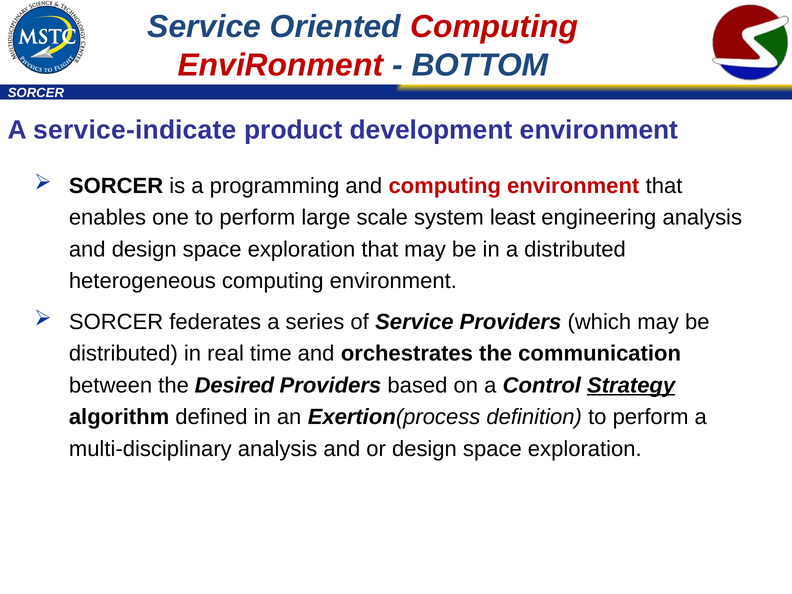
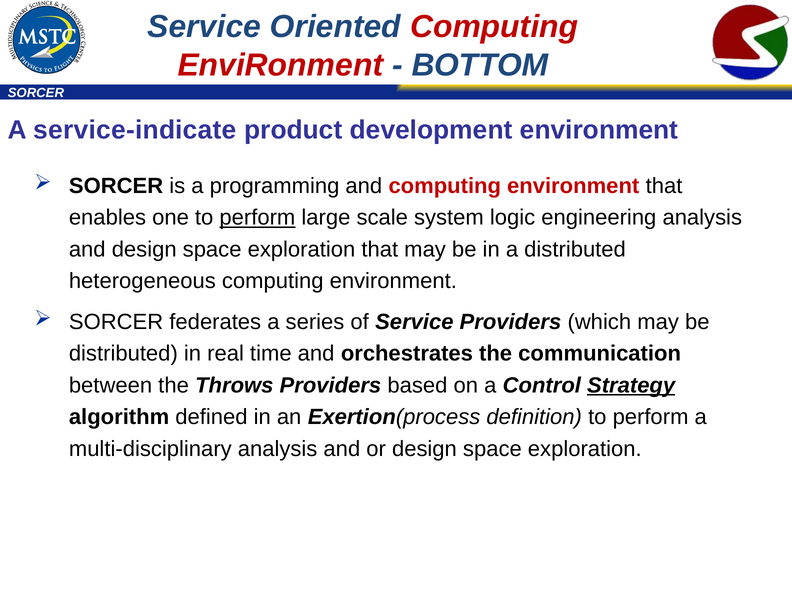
perform at (257, 218) underline: none -> present
least: least -> logic
Desired: Desired -> Throws
